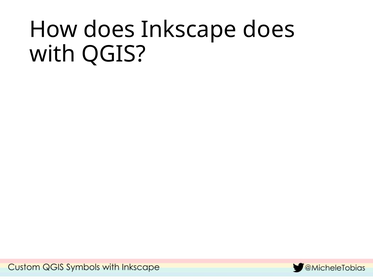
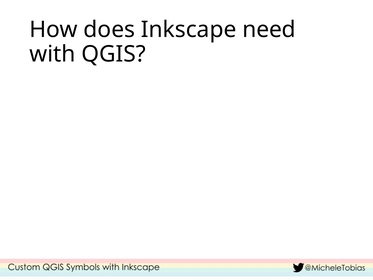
Inkscape does: does -> need
